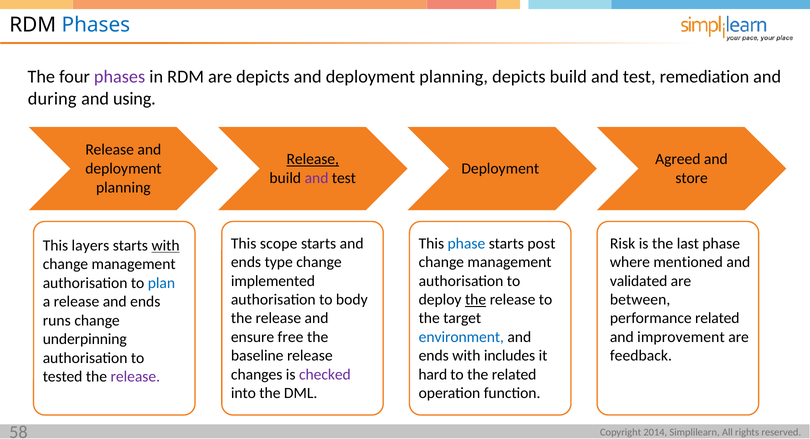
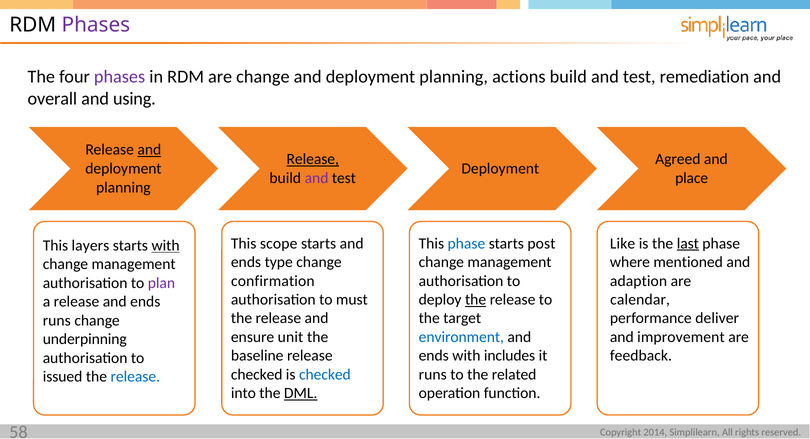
Phases at (96, 25) colour: blue -> purple
are depicts: depicts -> change
planning depicts: depicts -> actions
during: during -> overall
and at (149, 150) underline: none -> present
store: store -> place
Risk: Risk -> Like
last underline: none -> present
implemented: implemented -> confirmation
validated: validated -> adaption
plan colour: blue -> purple
body: body -> must
between: between -> calendar
performance related: related -> deliver
free: free -> unit
changes at (257, 375): changes -> checked
checked at (325, 375) colour: purple -> blue
hard at (433, 375): hard -> runs
tested: tested -> issued
release at (135, 377) colour: purple -> blue
DML underline: none -> present
